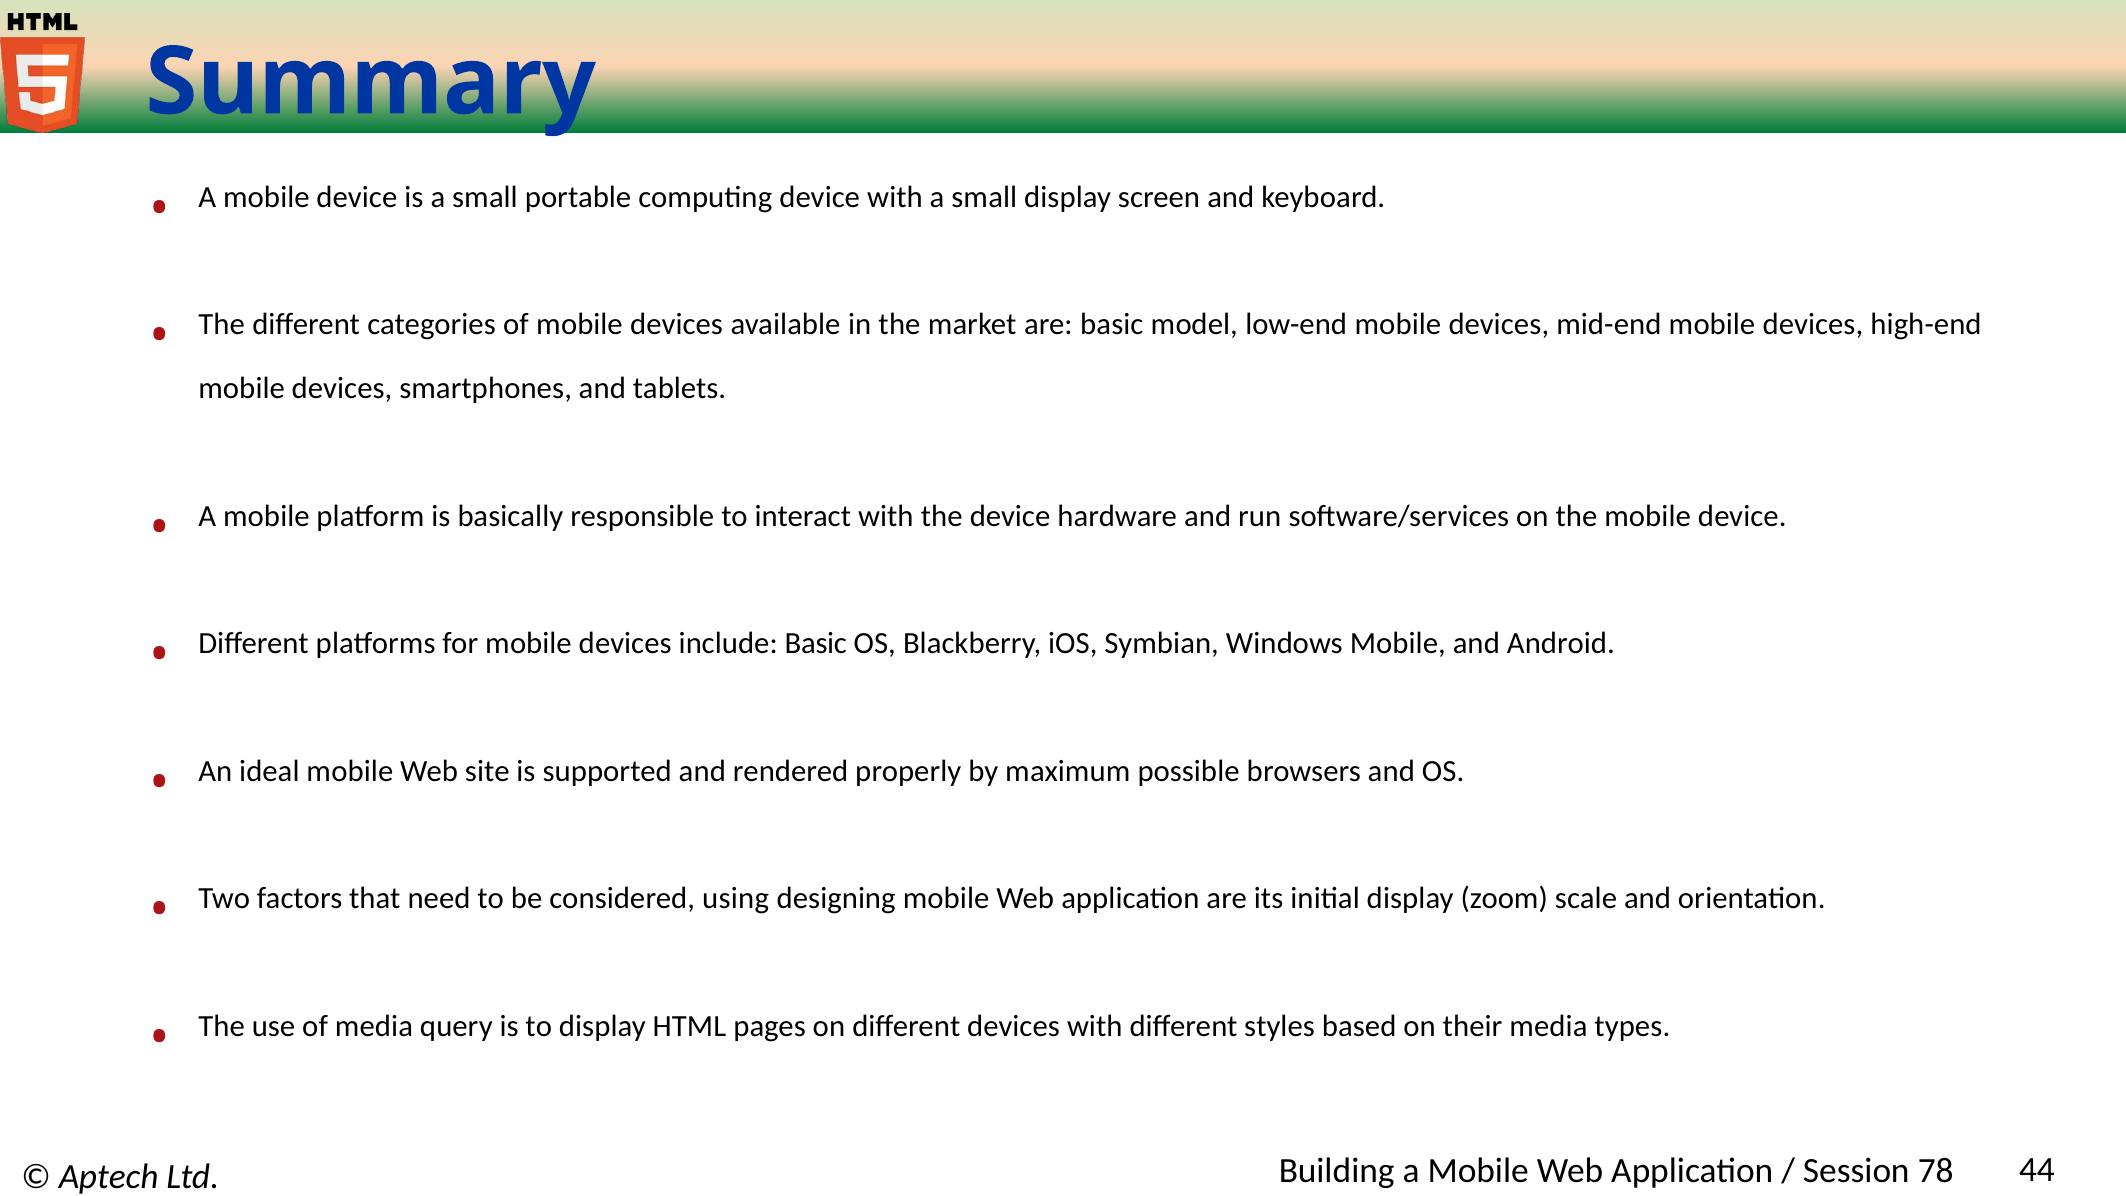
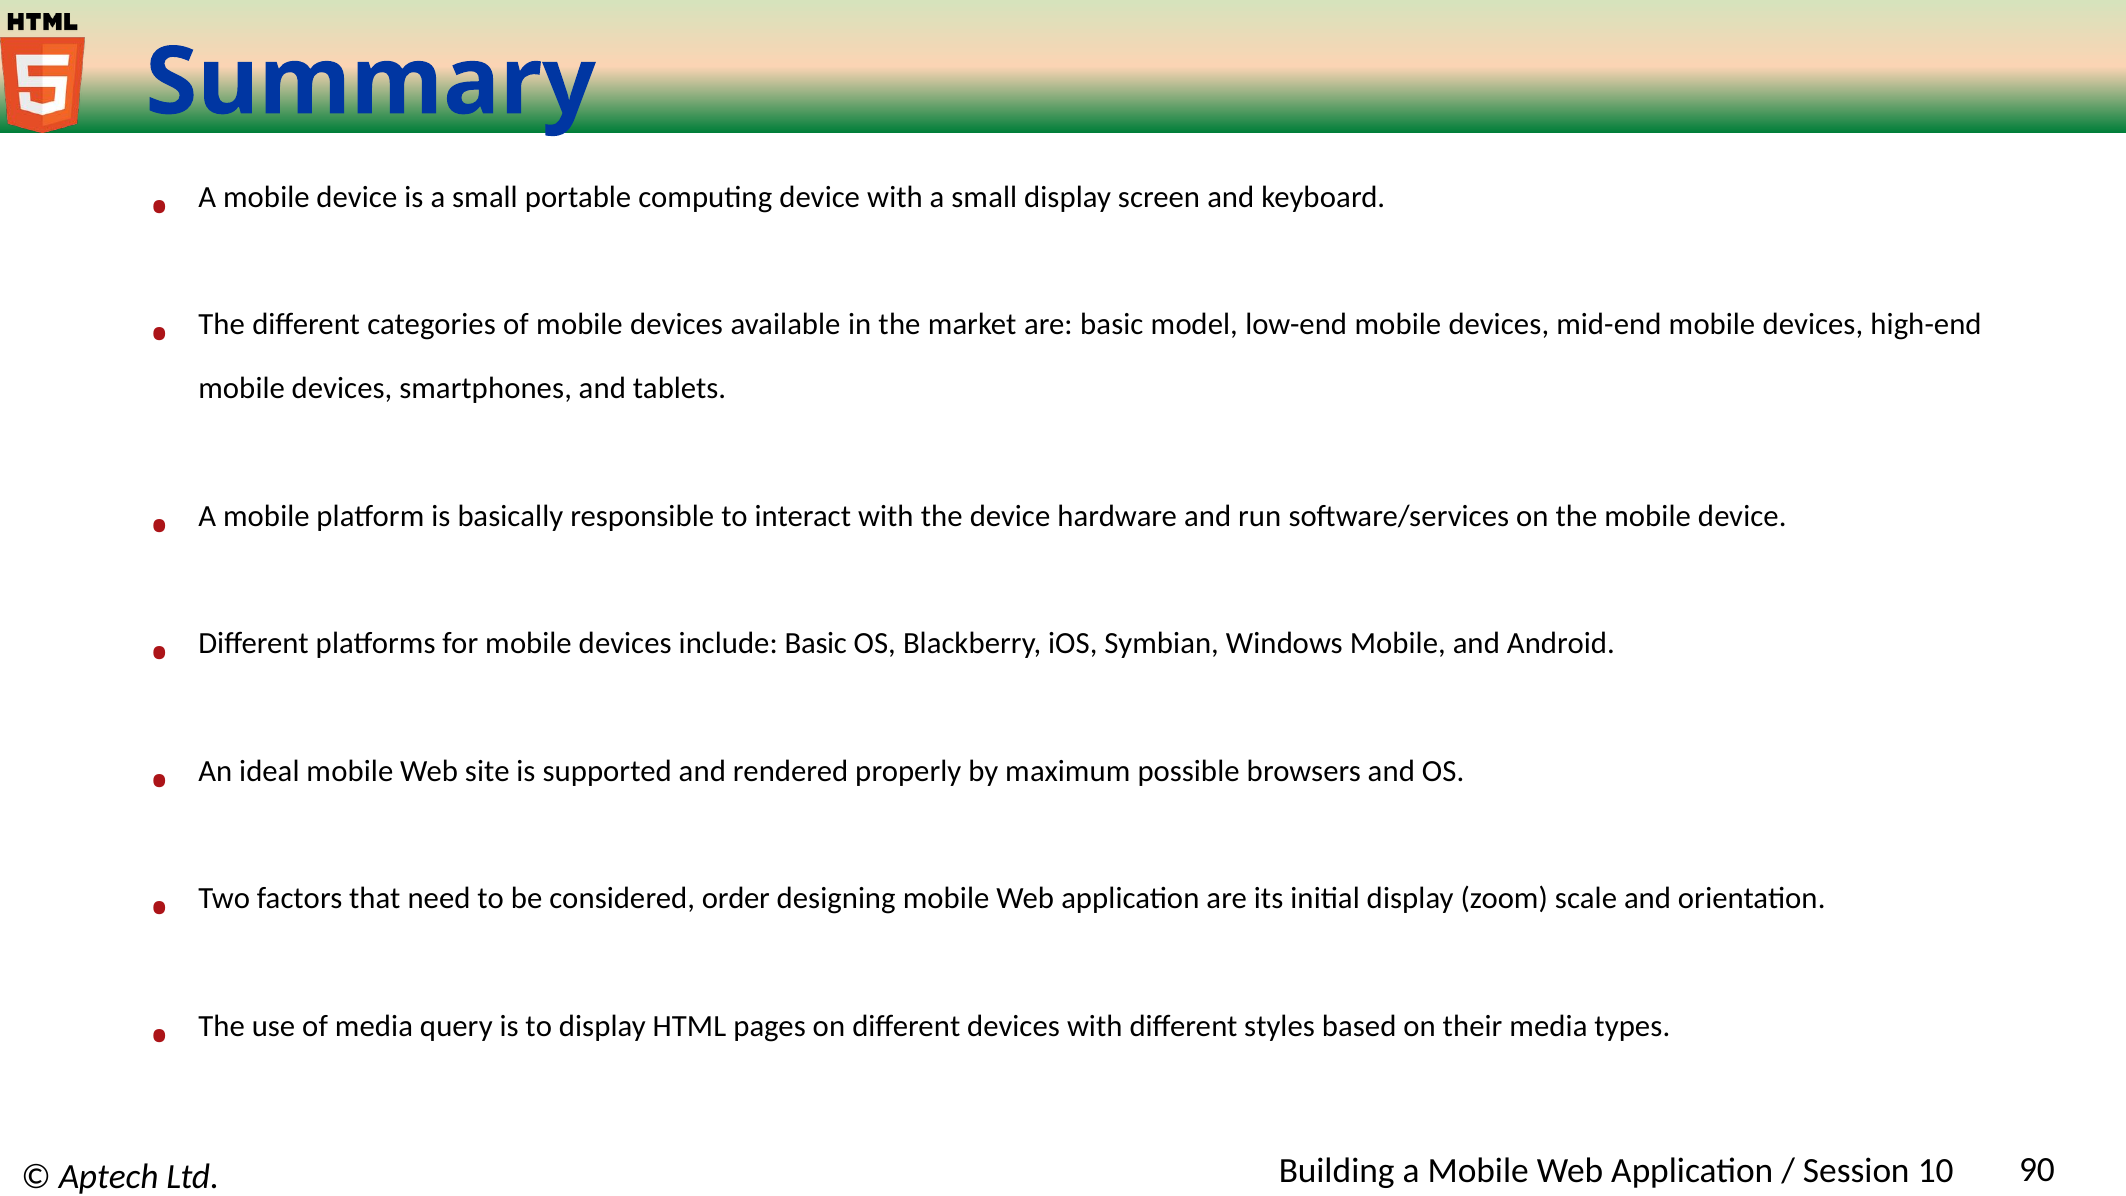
using: using -> order
78: 78 -> 10
44: 44 -> 90
